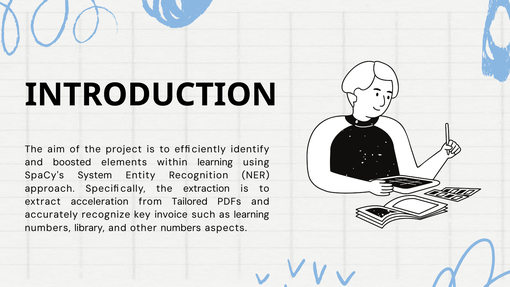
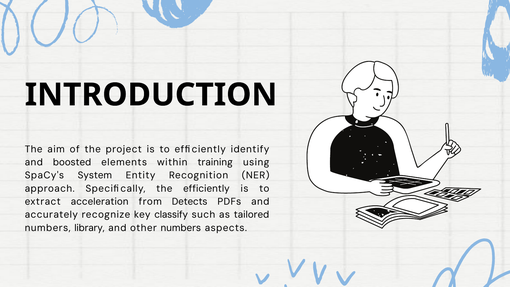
within learning: learning -> training
the extraction: extraction -> efficiently
Tailored: Tailored -> Detects
invoice: invoice -> classify
as learning: learning -> tailored
